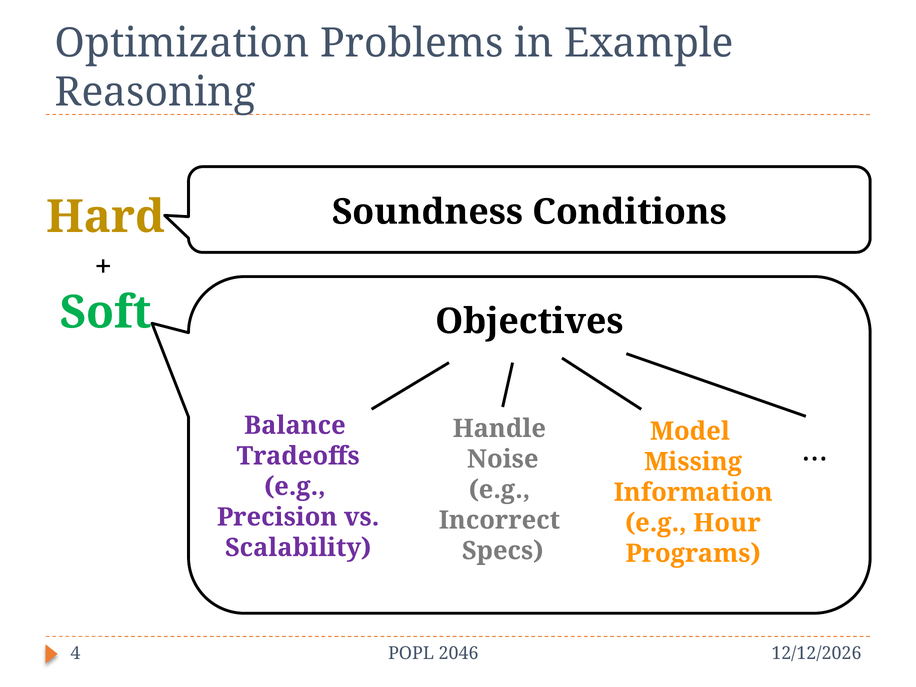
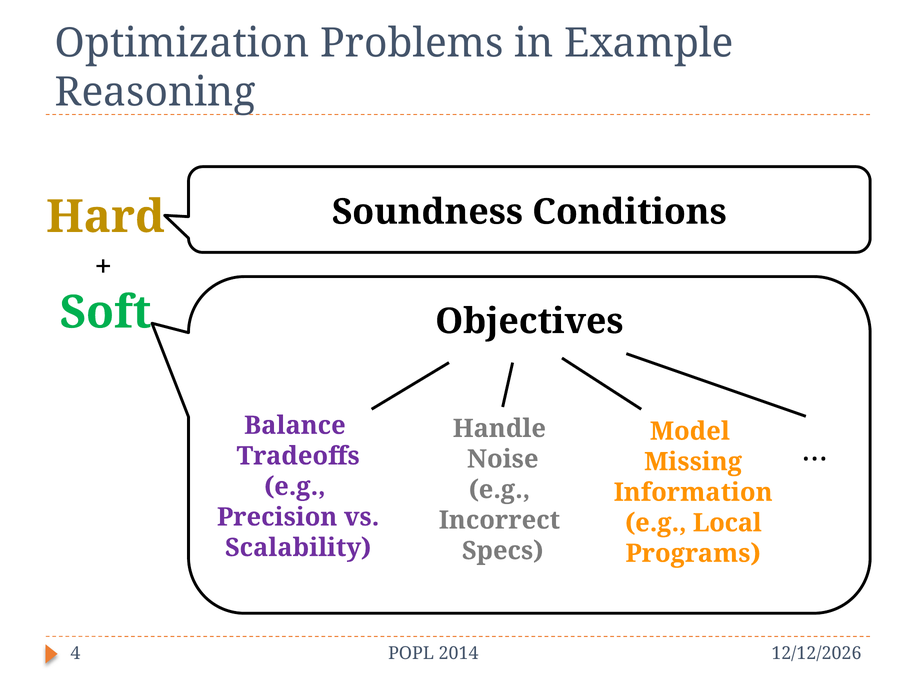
Hour: Hour -> Local
2046: 2046 -> 2014
